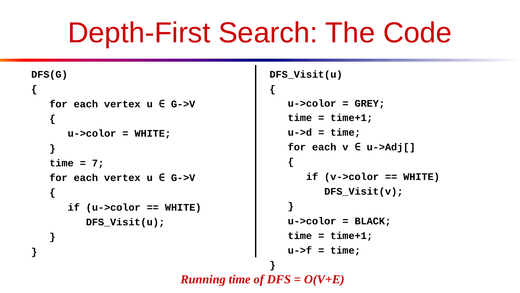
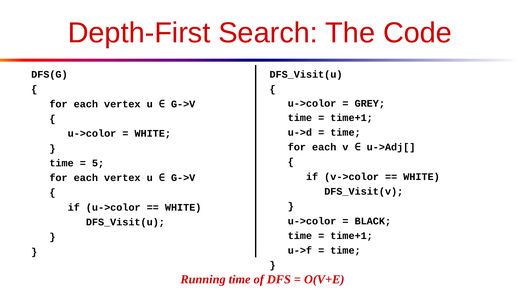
7: 7 -> 5
